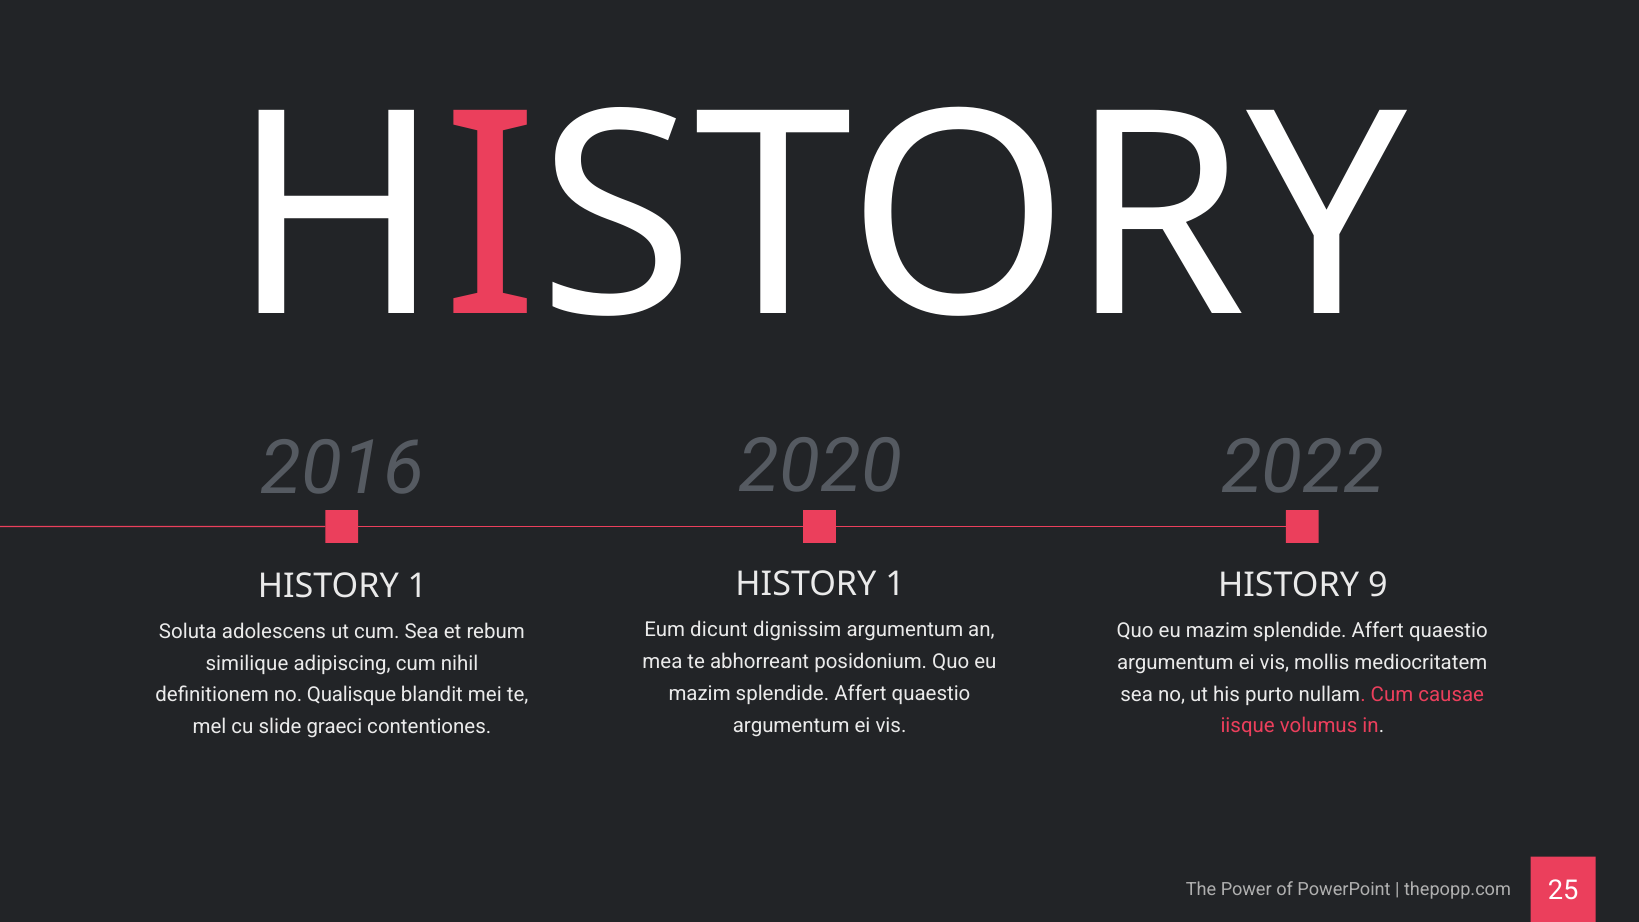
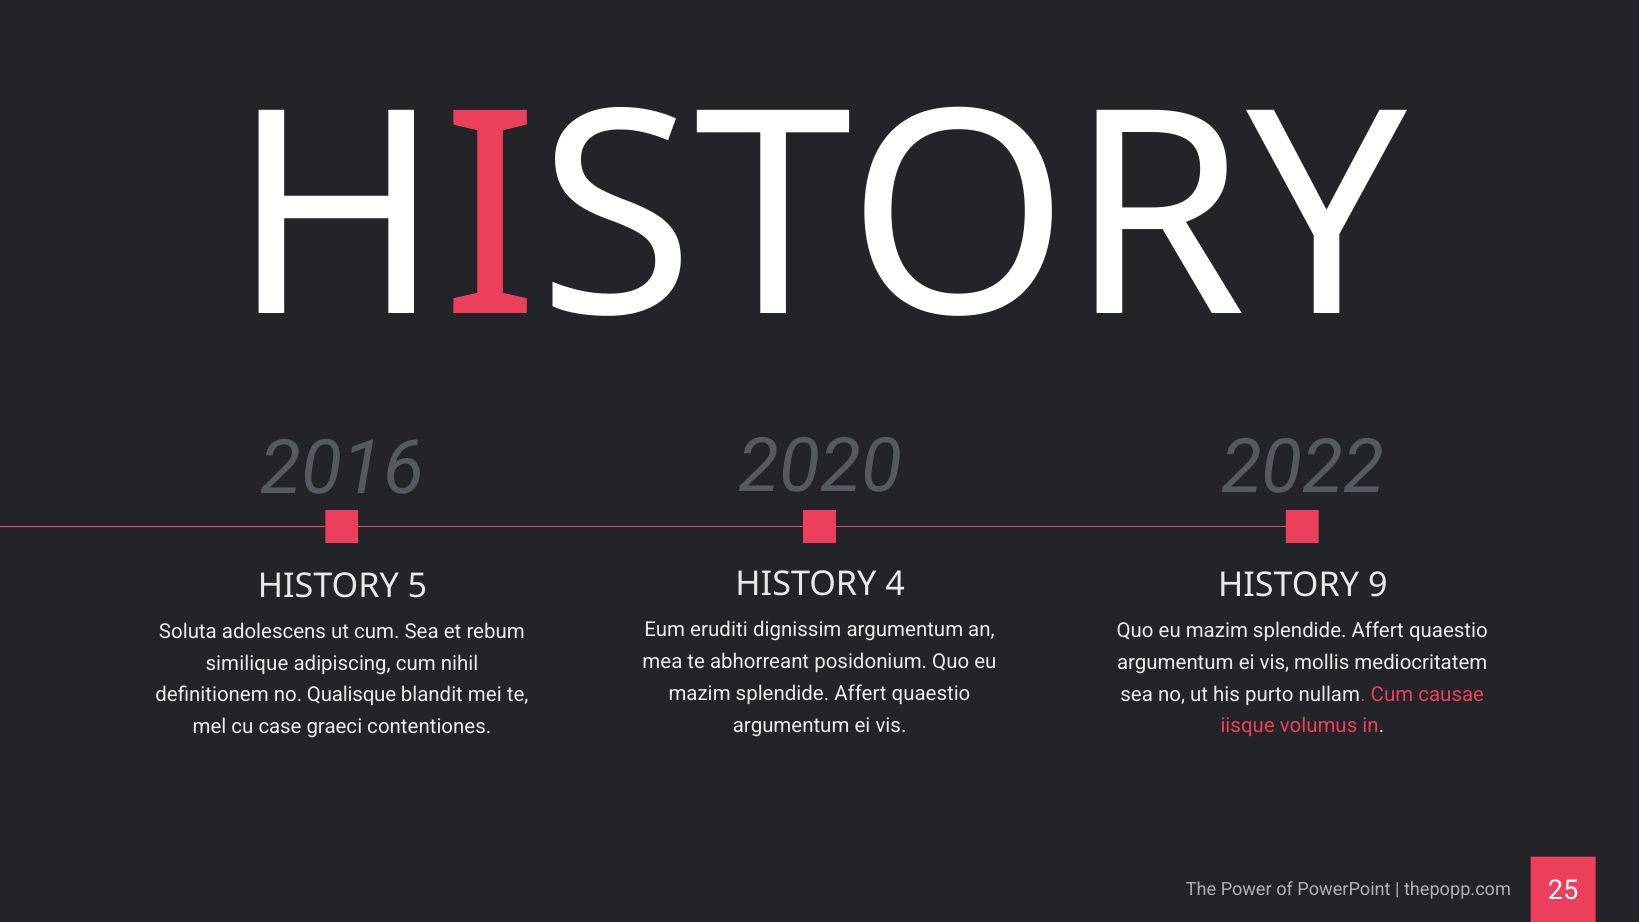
1 at (895, 584): 1 -> 4
1 at (418, 586): 1 -> 5
dicunt: dicunt -> eruditi
slide: slide -> case
